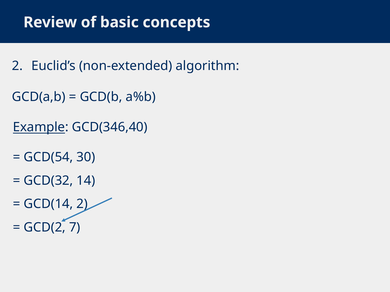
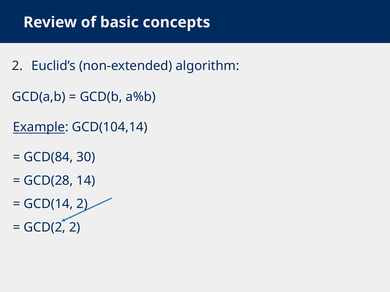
GCD(346,40: GCD(346,40 -> GCD(104,14
GCD(54: GCD(54 -> GCD(84
GCD(32: GCD(32 -> GCD(28
GCD(2 7: 7 -> 2
